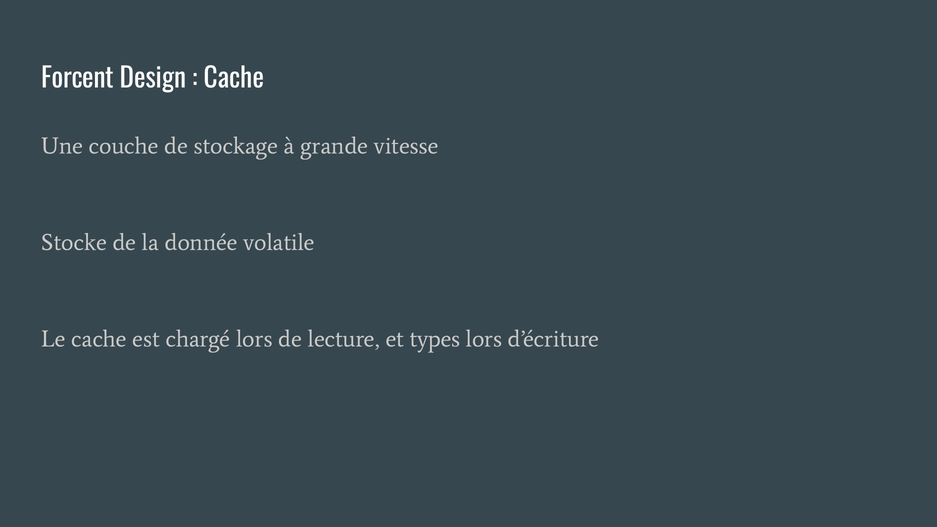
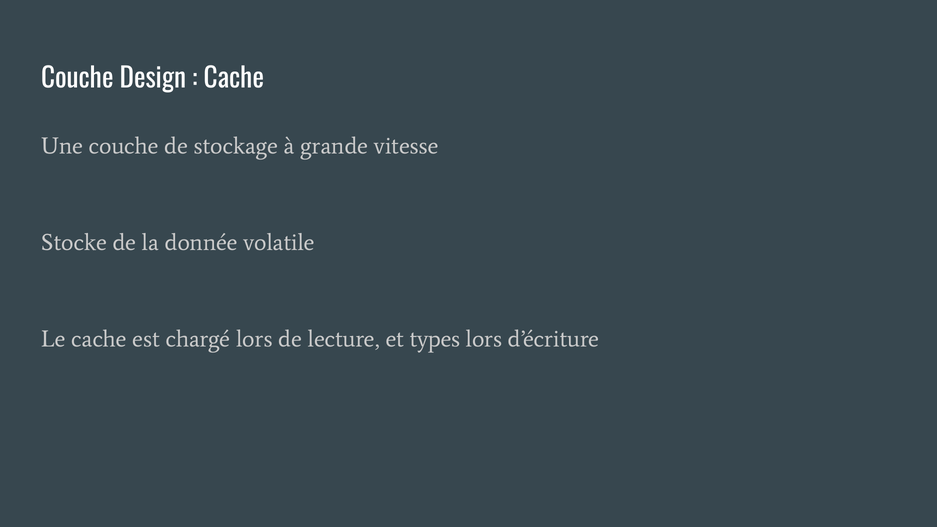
Forcent at (78, 79): Forcent -> Couche
